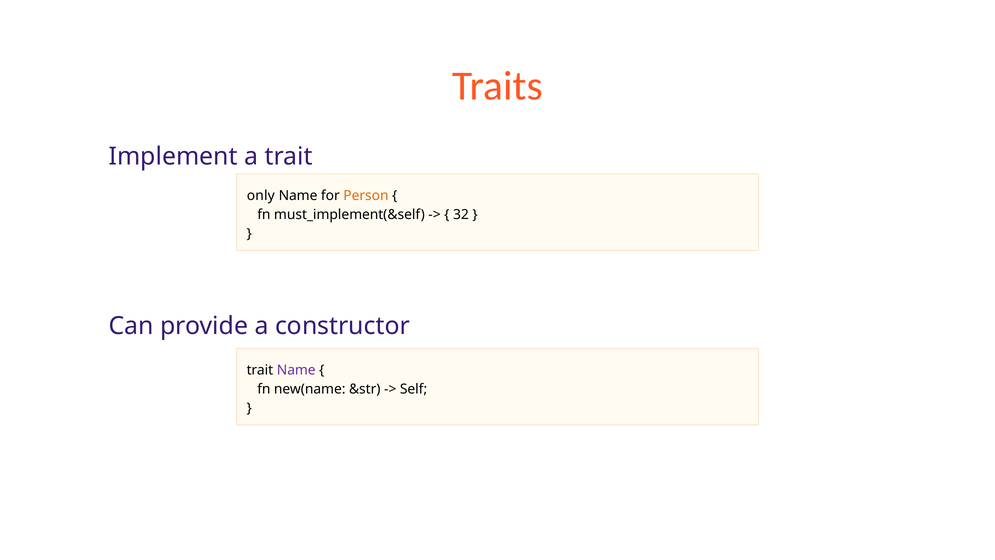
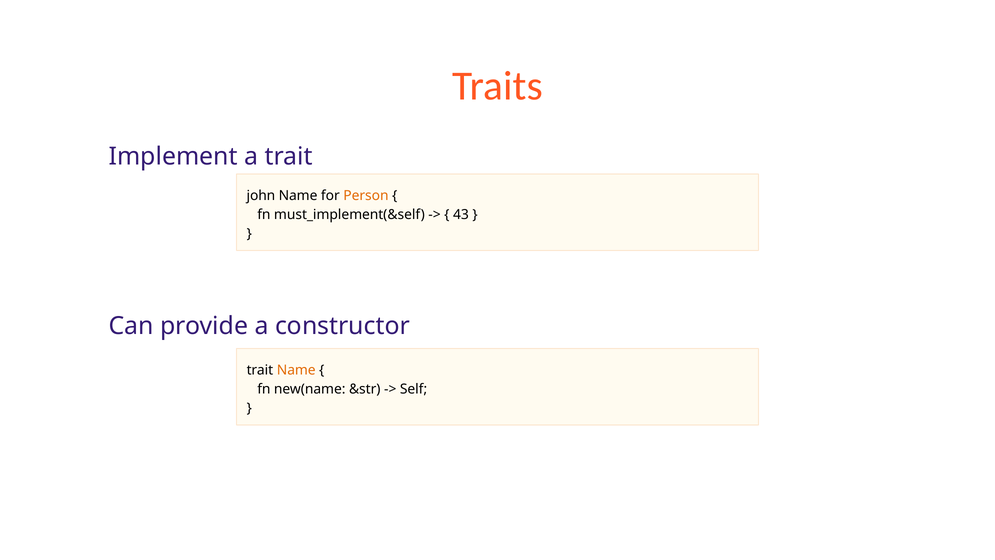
only: only -> john
32: 32 -> 43
Name at (296, 370) colour: purple -> orange
